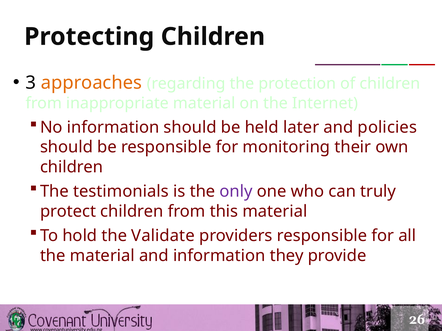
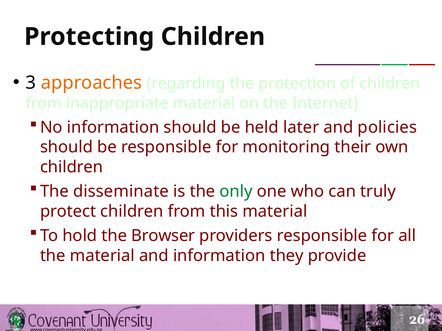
testimonials: testimonials -> disseminate
only colour: purple -> green
Validate: Validate -> Browser
